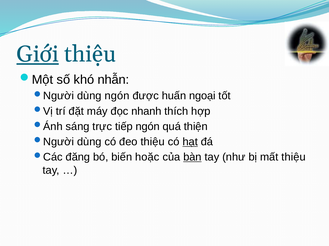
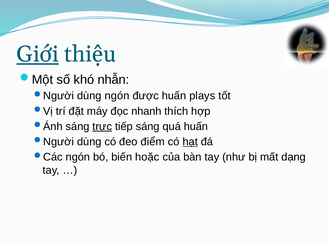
ngoại: ngoại -> plays
trực underline: none -> present
tiếp ngón: ngón -> sáng
quá thiện: thiện -> huấn
đeo thiệu: thiệu -> điểm
đăng at (78, 158): đăng -> ngón
bàn underline: present -> none
mất thiệu: thiệu -> dạng
